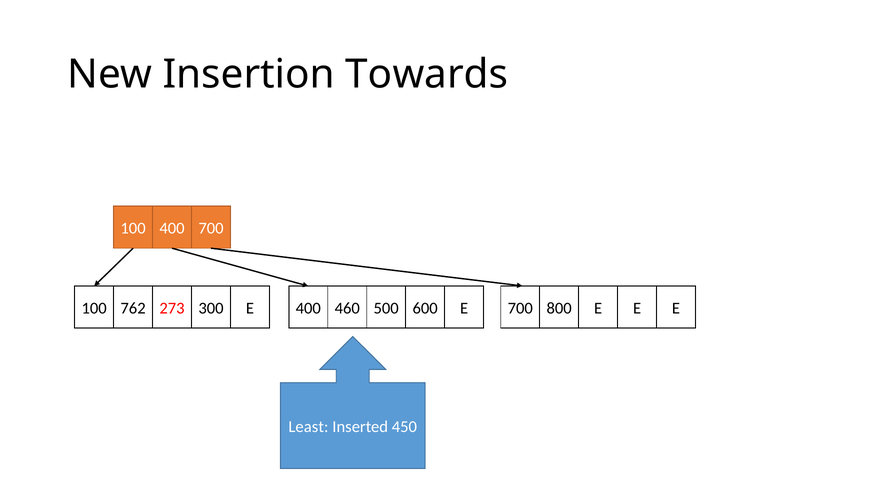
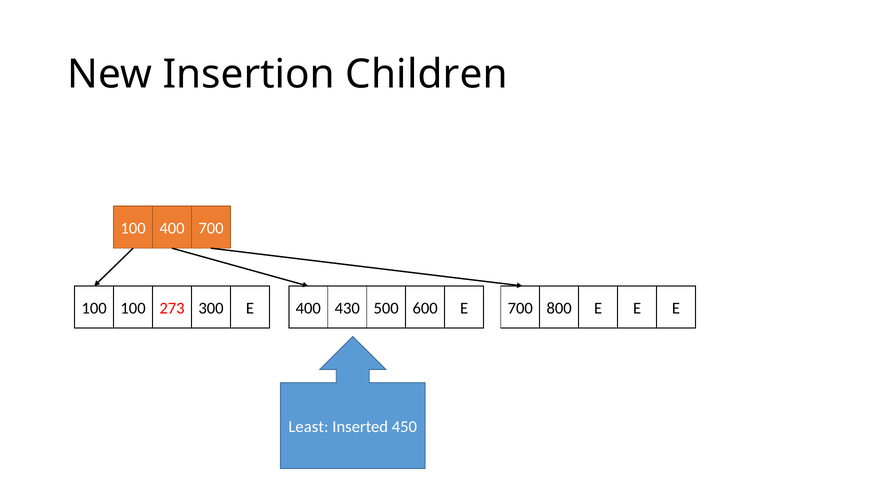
Towards: Towards -> Children
100 762: 762 -> 100
460: 460 -> 430
